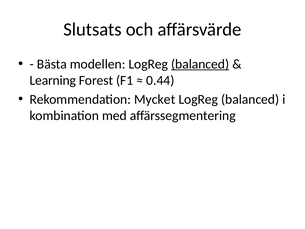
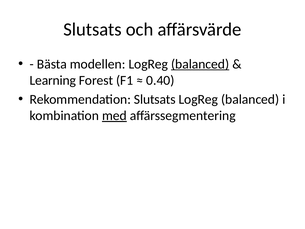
0.44: 0.44 -> 0.40
Rekommendation Mycket: Mycket -> Slutsats
med underline: none -> present
